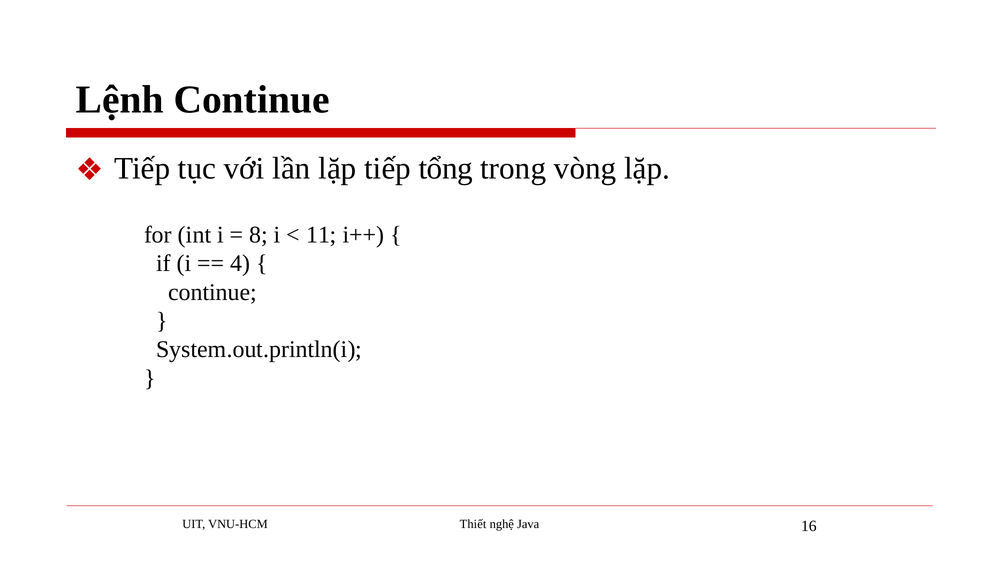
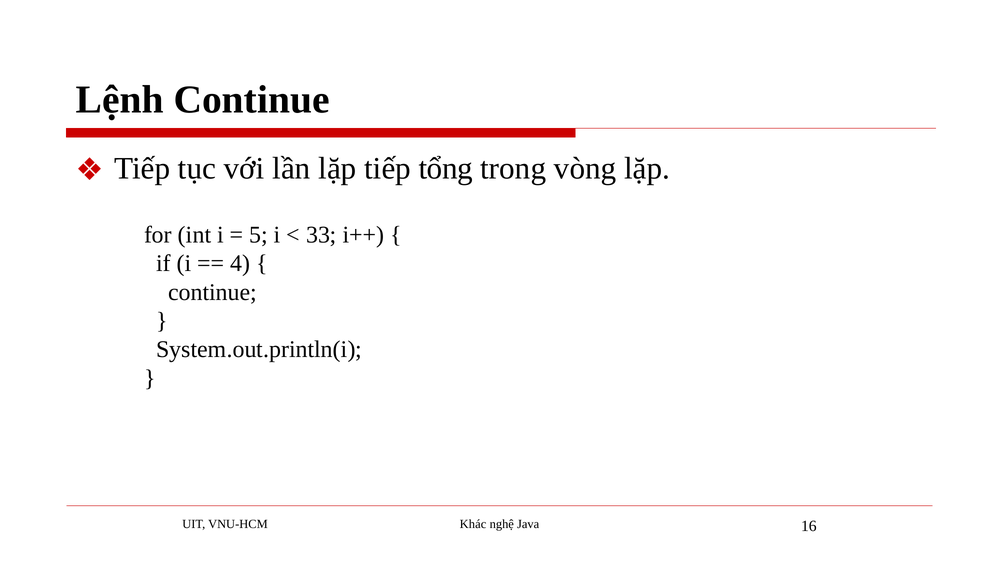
8: 8 -> 5
11: 11 -> 33
Thiết: Thiết -> Khác
